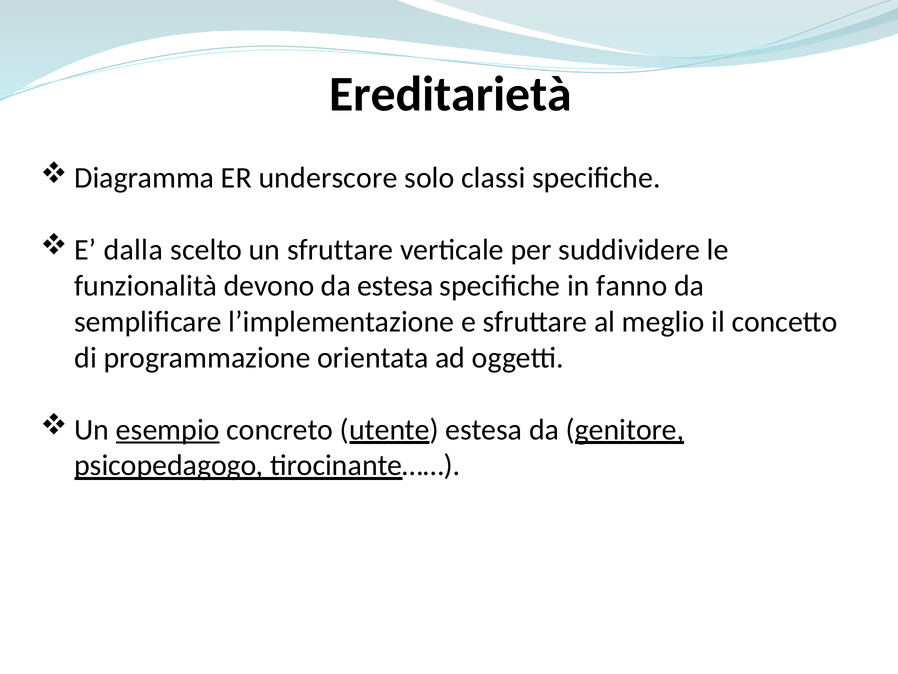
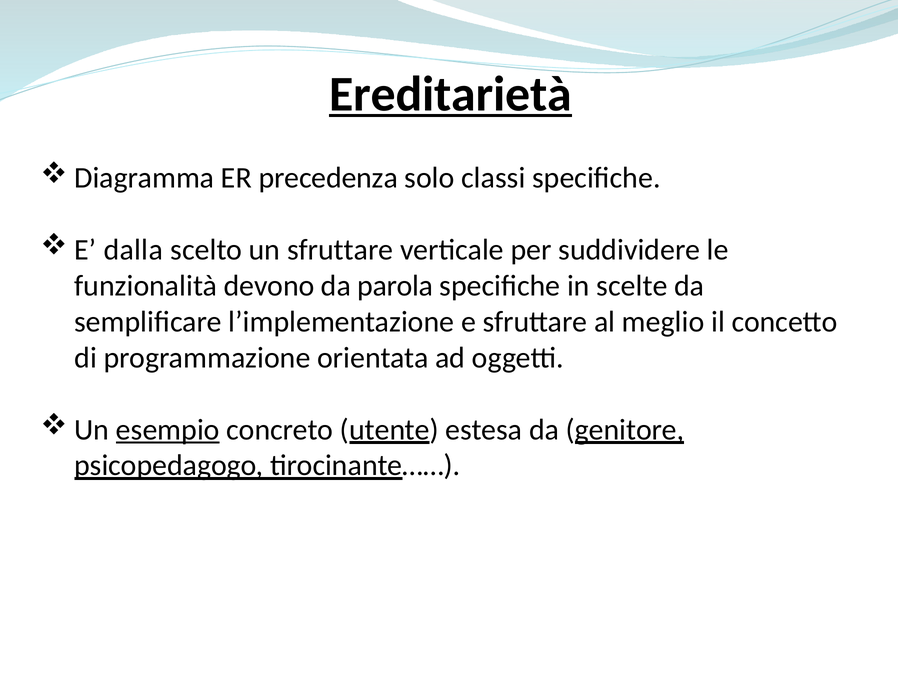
Ereditarietà underline: none -> present
underscore: underscore -> precedenza
da estesa: estesa -> parola
fanno: fanno -> scelte
